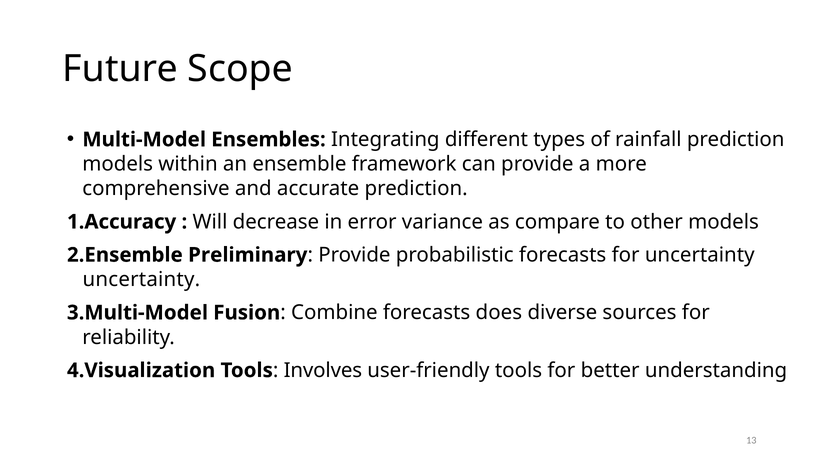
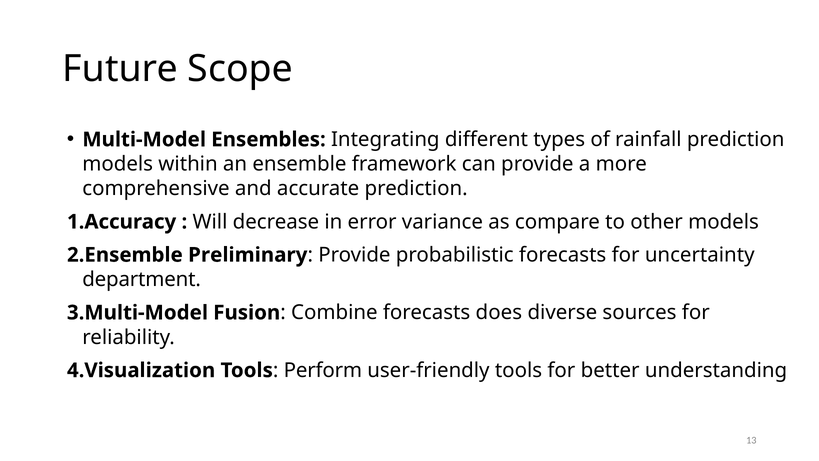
uncertainty at (141, 279): uncertainty -> department
Involves: Involves -> Perform
